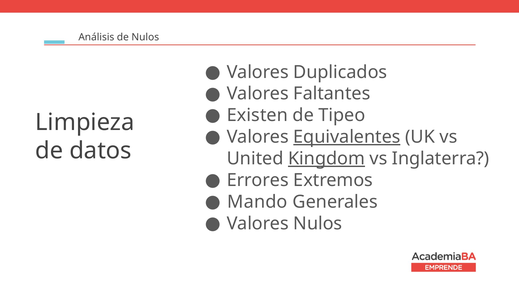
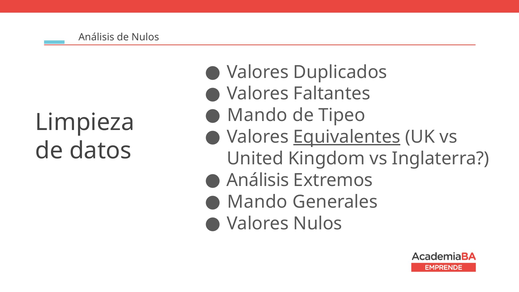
Existen at (257, 115): Existen -> Mando
Kingdom underline: present -> none
Errores at (258, 180): Errores -> Análisis
